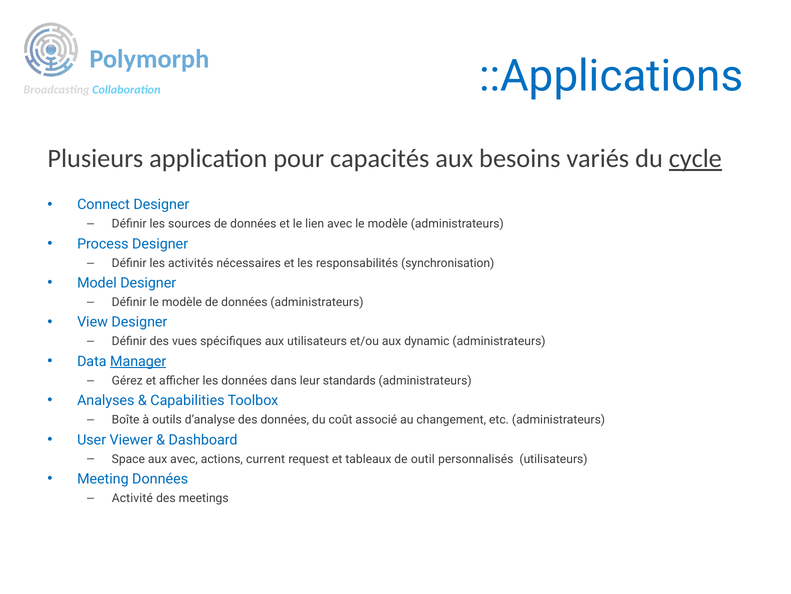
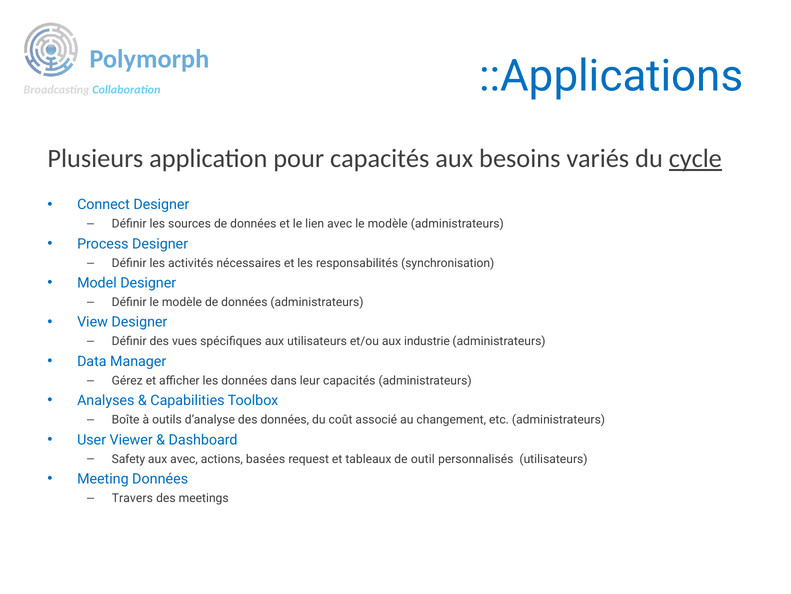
dynamic: dynamic -> industrie
Manager underline: present -> none
leur standards: standards -> capacités
Space: Space -> Safety
current: current -> basées
Activité: Activité -> Travers
